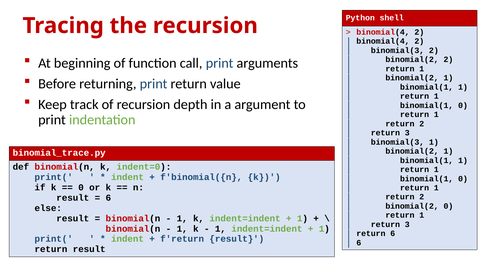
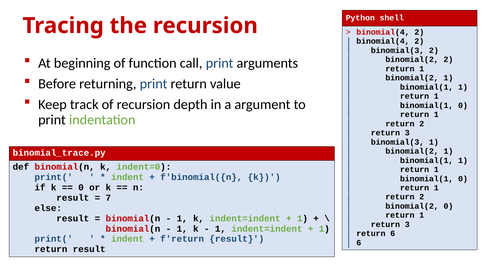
6 at (108, 198): 6 -> 7
